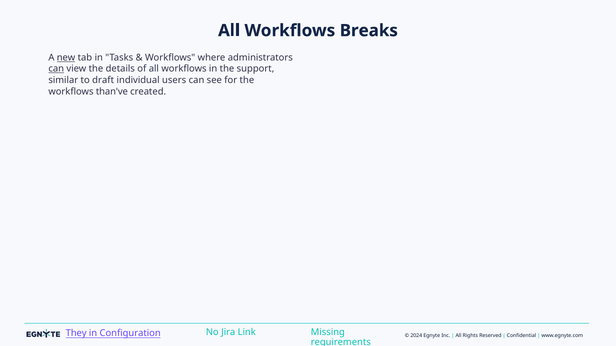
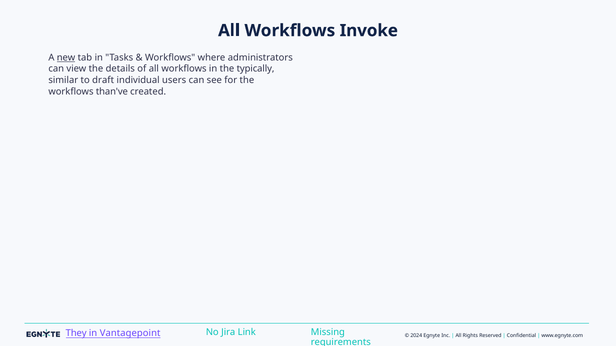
Breaks: Breaks -> Invoke
can at (56, 69) underline: present -> none
support: support -> typically
Configuration: Configuration -> Vantagepoint
